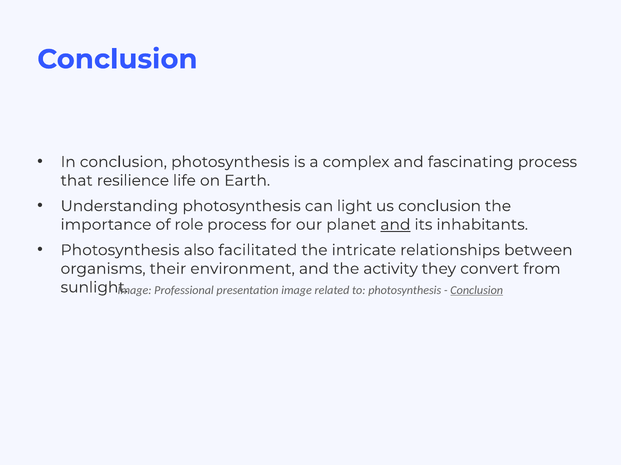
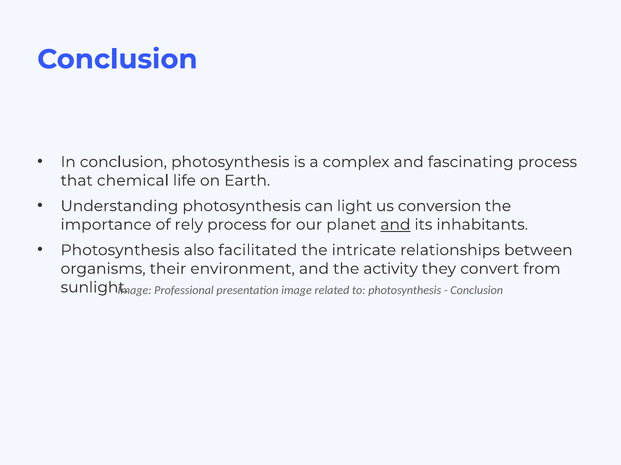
resilience: resilience -> chemical
us conclusion: conclusion -> conversion
role: role -> rely
Conclusion at (477, 291) underline: present -> none
